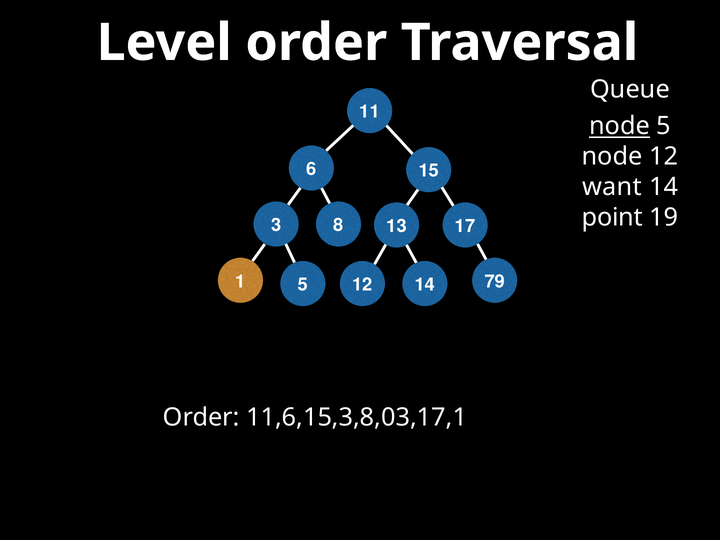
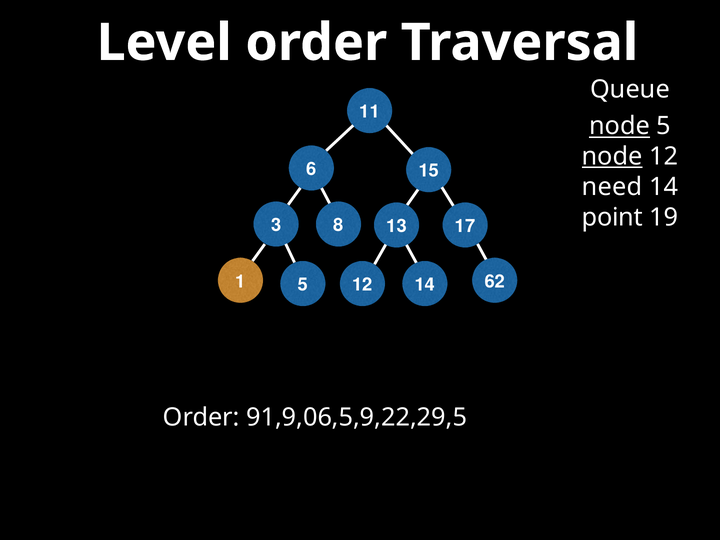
node at (612, 157) underline: none -> present
want: want -> need
79: 79 -> 62
11,6,15,3,8,03,17,1: 11,6,15,3,8,03,17,1 -> 91,9,06,5,9,22,29,5
